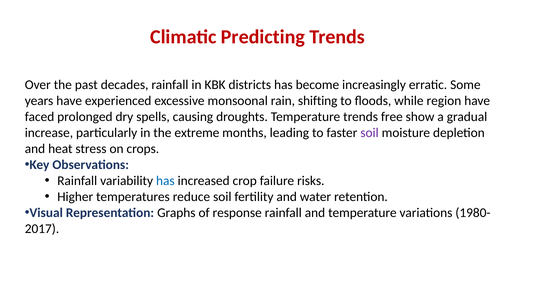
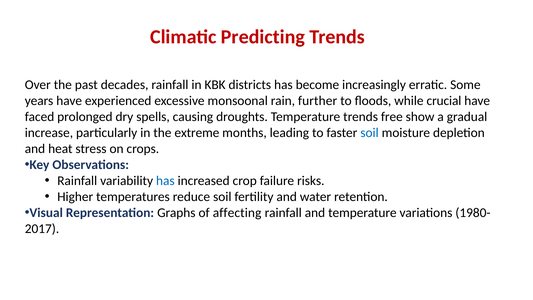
shifting: shifting -> further
region: region -> crucial
soil at (370, 133) colour: purple -> blue
response: response -> affecting
